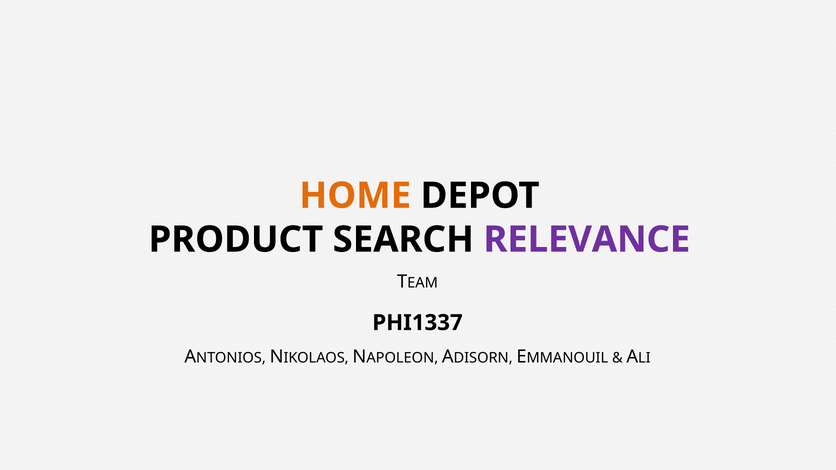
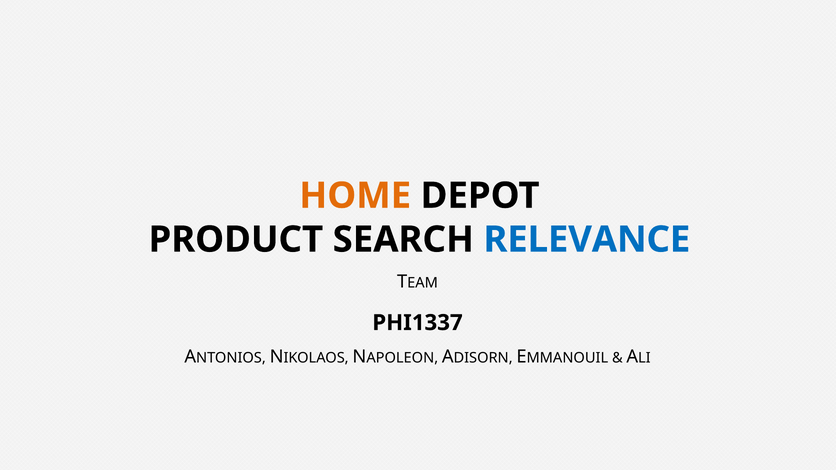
RELEVANCE colour: purple -> blue
